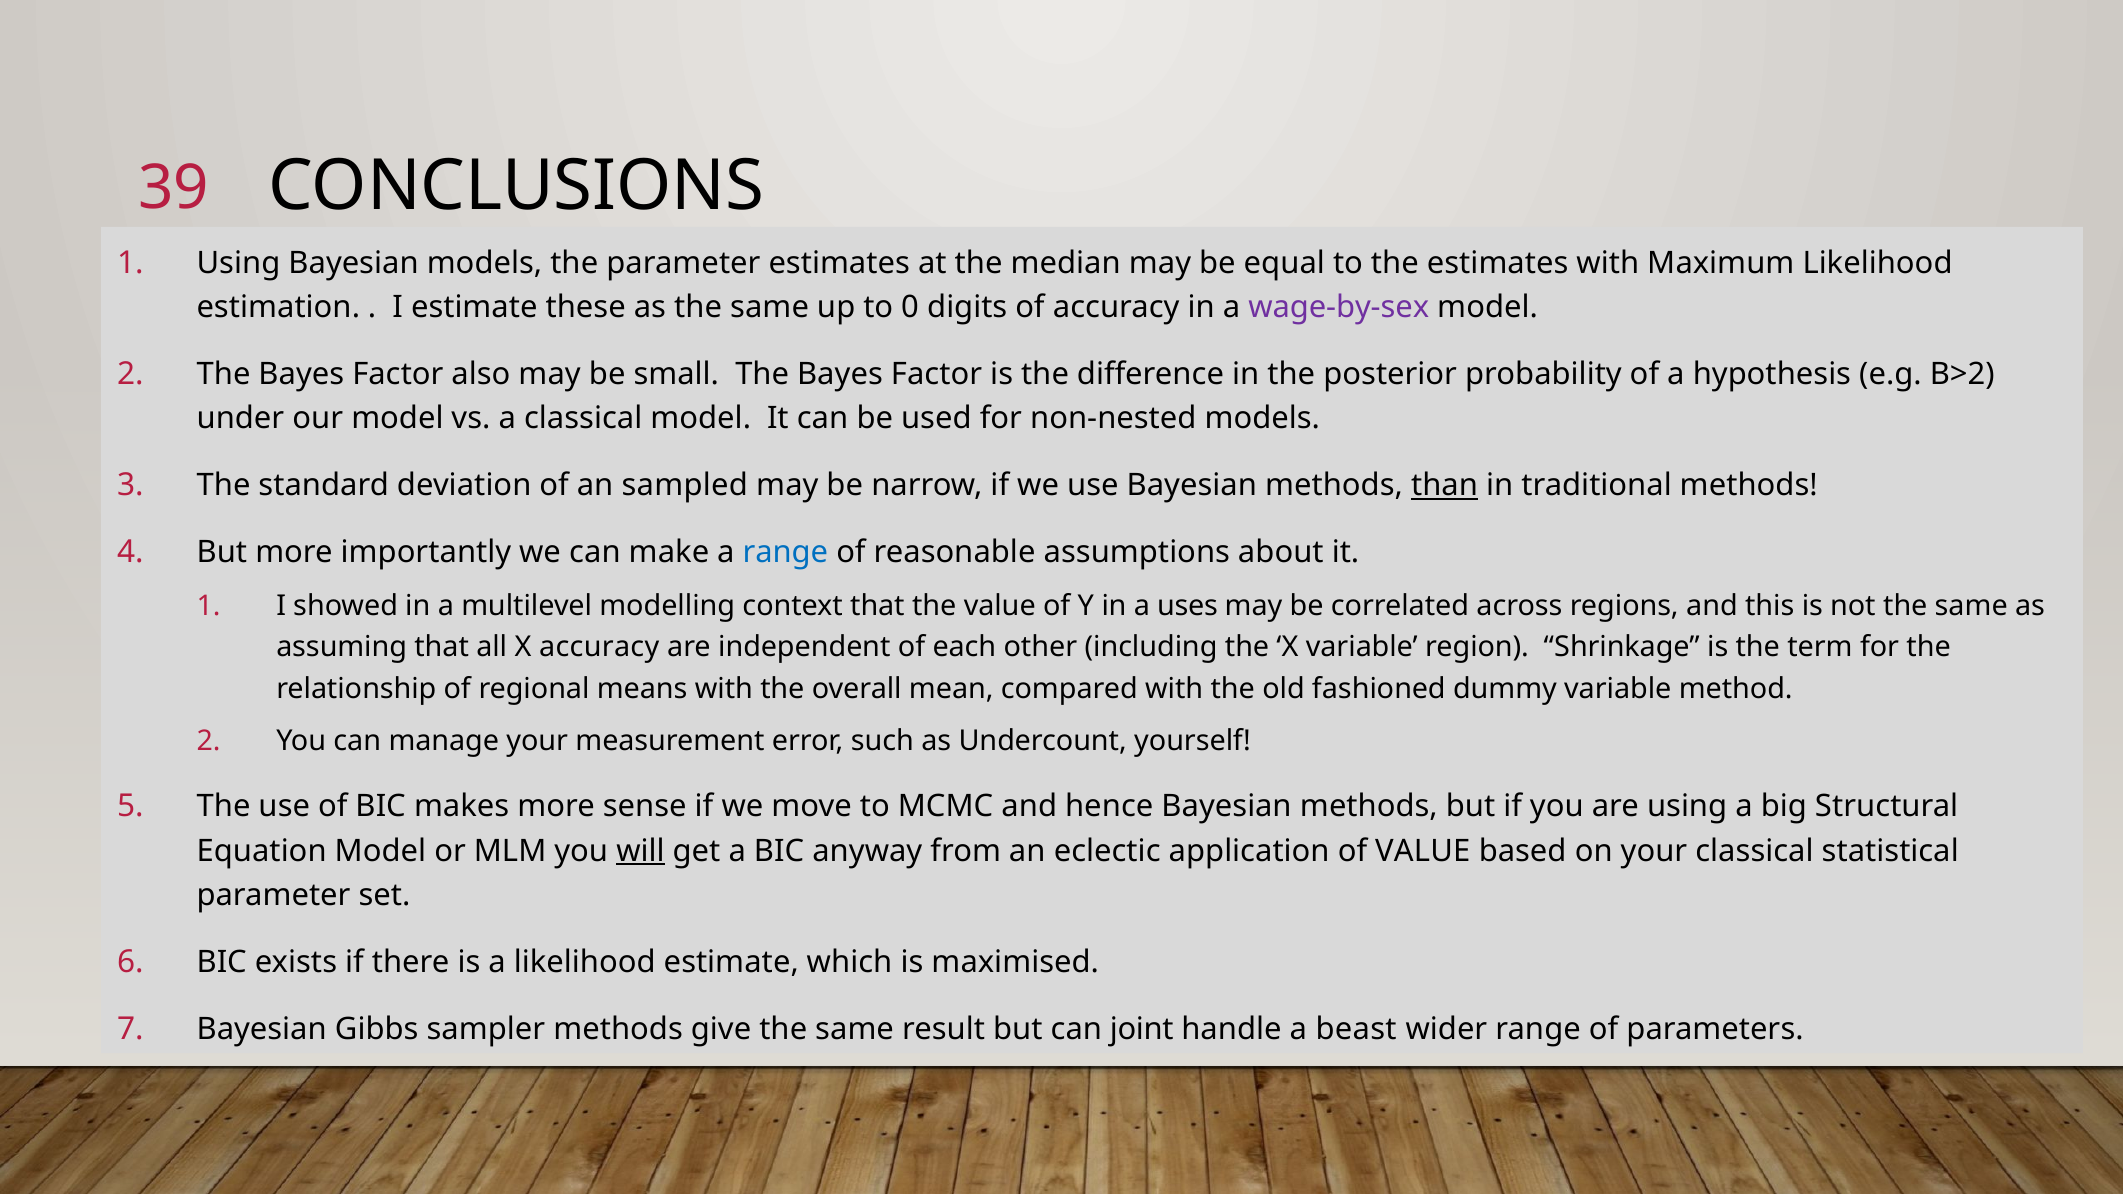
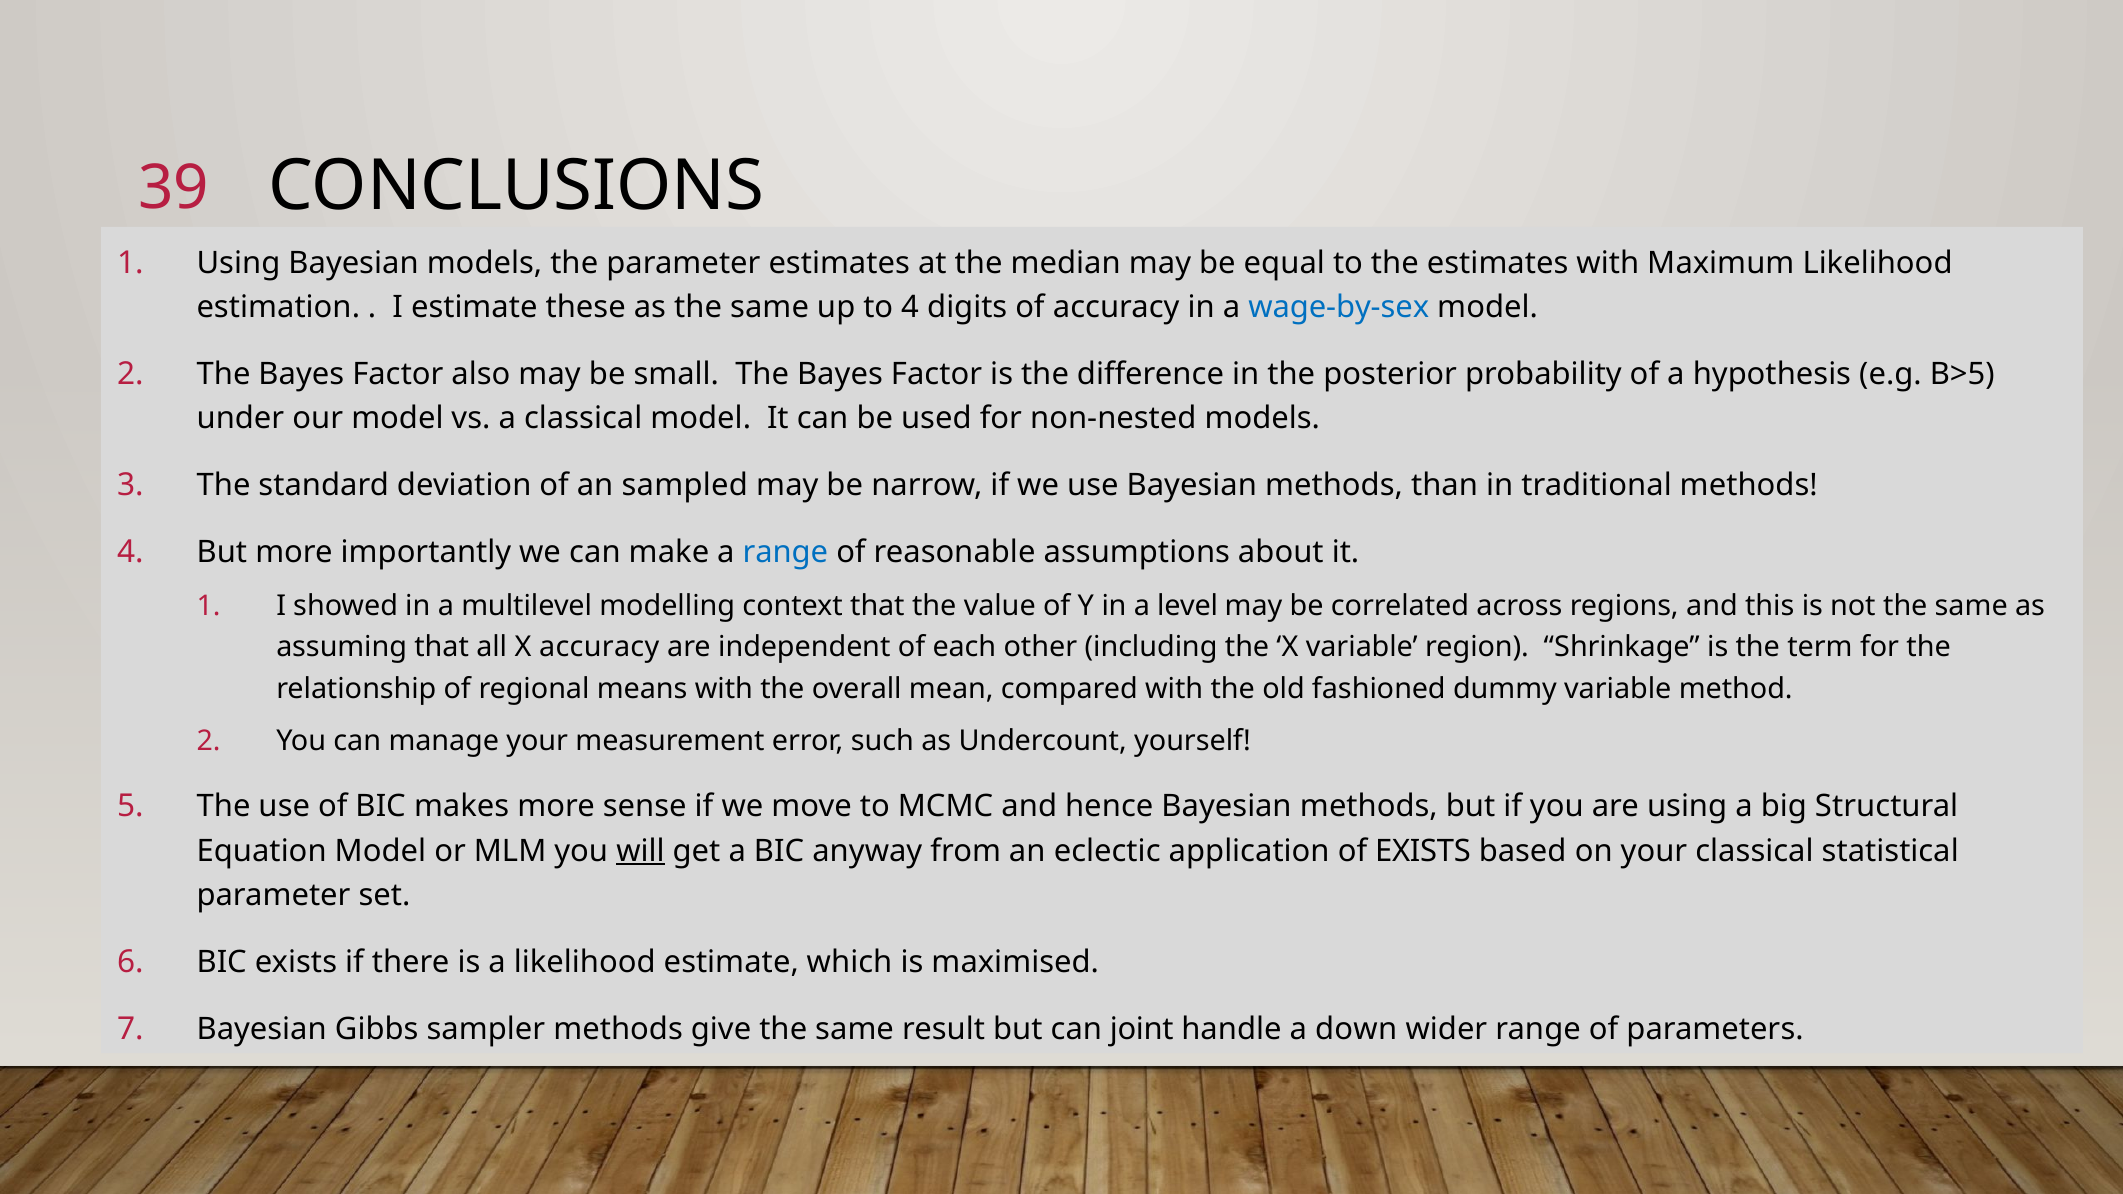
to 0: 0 -> 4
wage-by-sex colour: purple -> blue
B>2: B>2 -> B>5
than underline: present -> none
uses: uses -> level
of VALUE: VALUE -> EXISTS
beast: beast -> down
